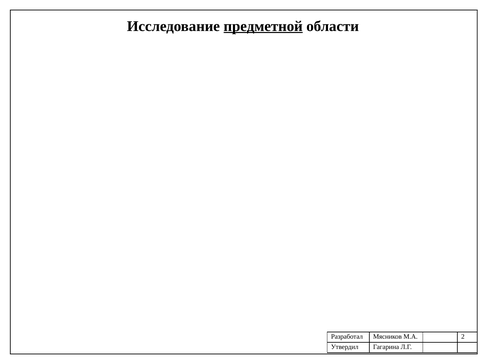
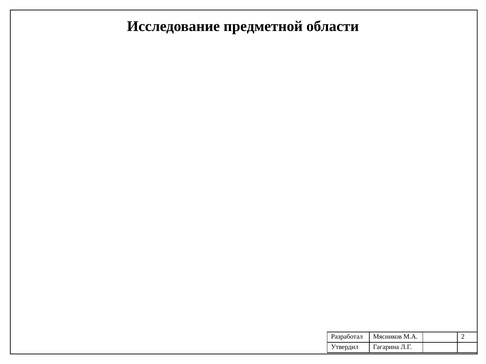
предметной underline: present -> none
